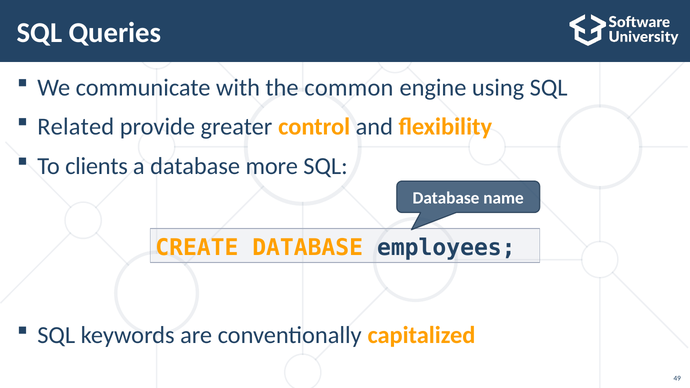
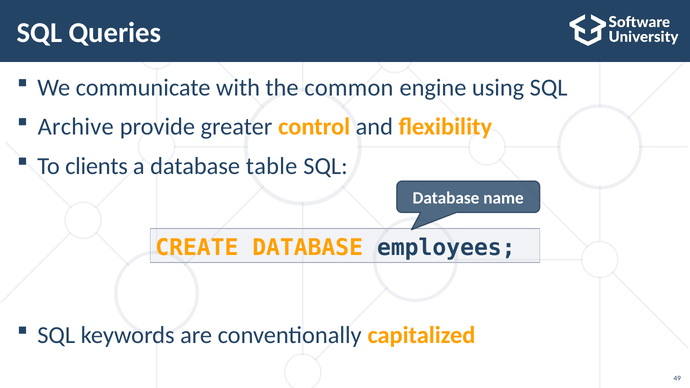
Related: Related -> Archive
more: more -> table
